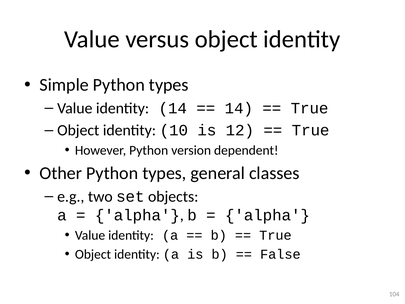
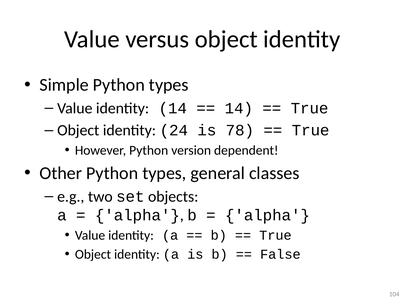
10: 10 -> 24
12: 12 -> 78
